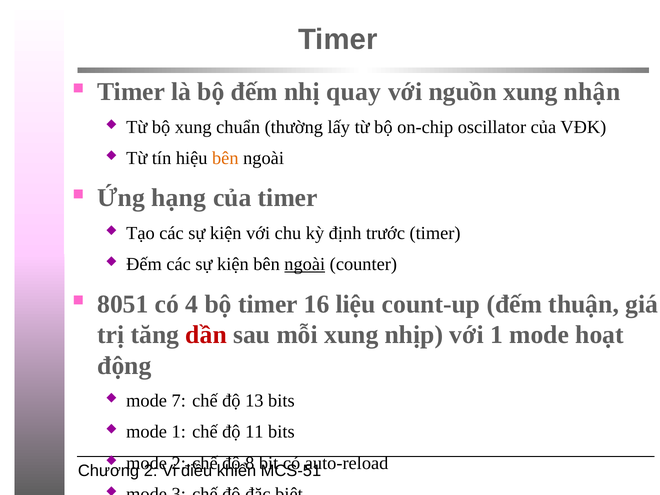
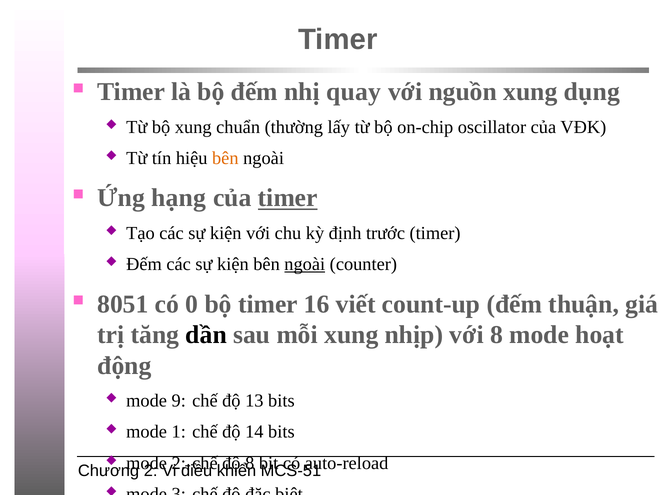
nhận: nhận -> dụng
timer at (288, 198) underline: none -> present
4: 4 -> 0
liệu: liệu -> viết
dần colour: red -> black
với 1: 1 -> 8
7: 7 -> 9
11: 11 -> 14
